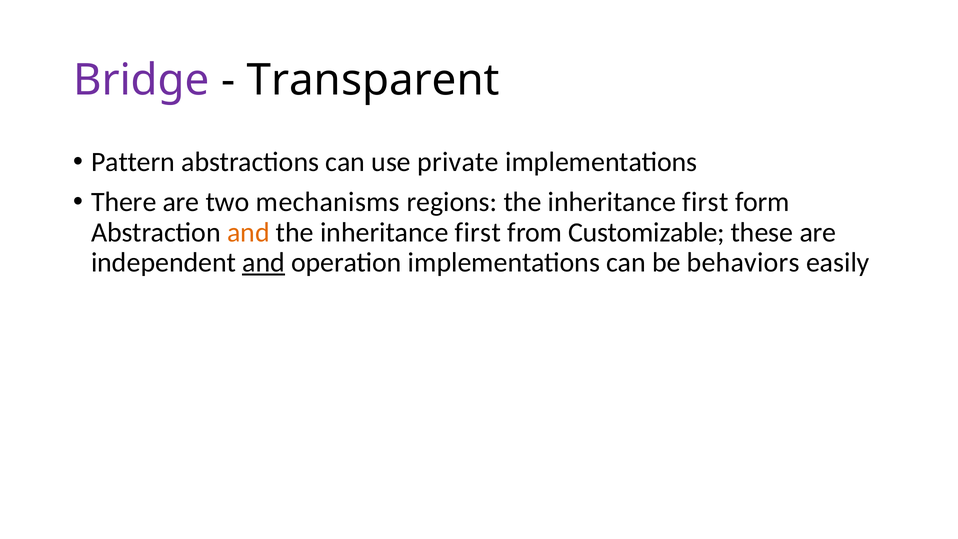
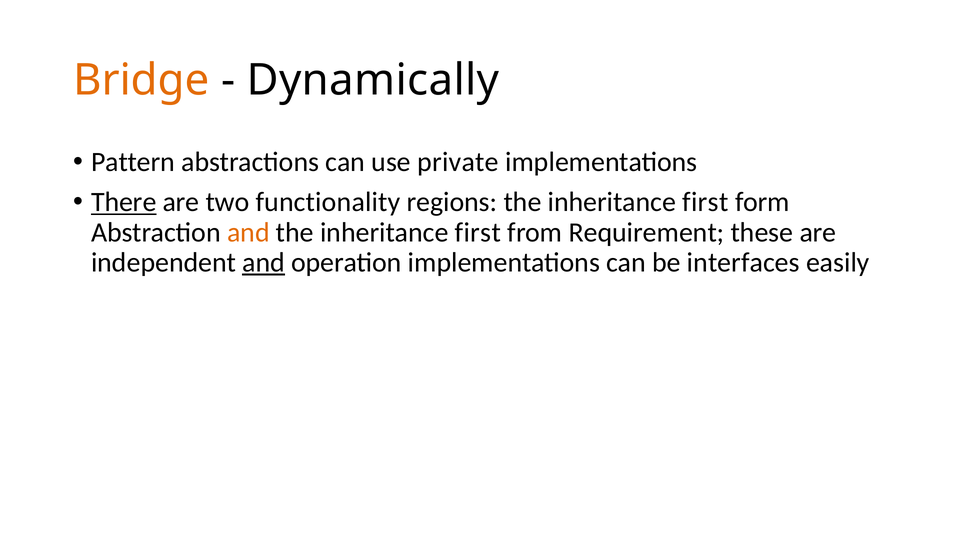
Bridge colour: purple -> orange
Transparent: Transparent -> Dynamically
There underline: none -> present
mechanisms: mechanisms -> functionality
Customizable: Customizable -> Requirement
behaviors: behaviors -> interfaces
